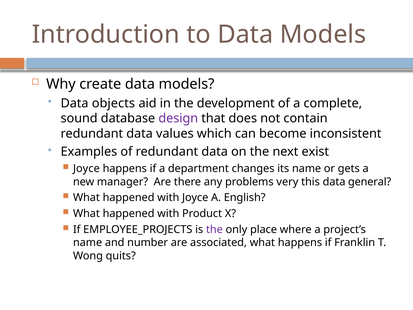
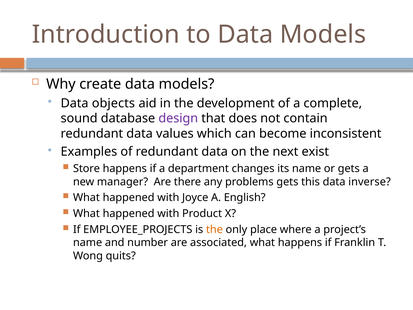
Joyce at (86, 169): Joyce -> Store
problems very: very -> gets
general: general -> inverse
the at (214, 229) colour: purple -> orange
